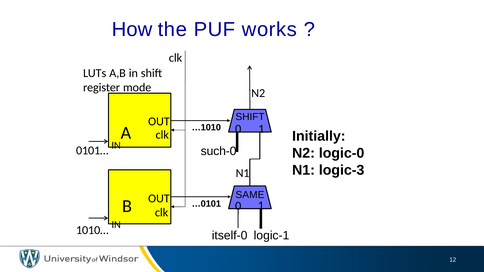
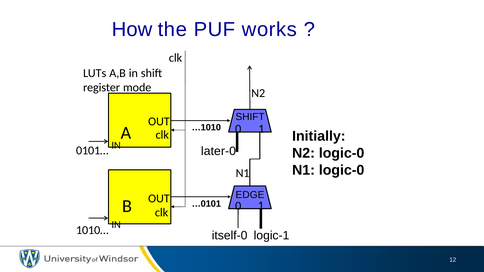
such-0: such-0 -> later-0
N1 logic-3: logic-3 -> logic-0
SAME: SAME -> EDGE
